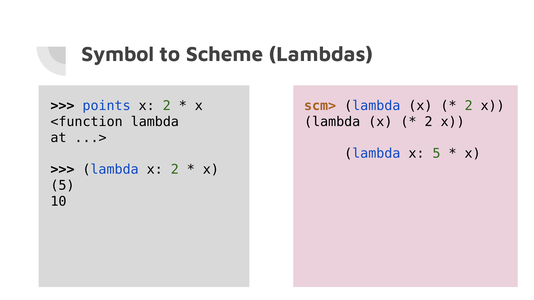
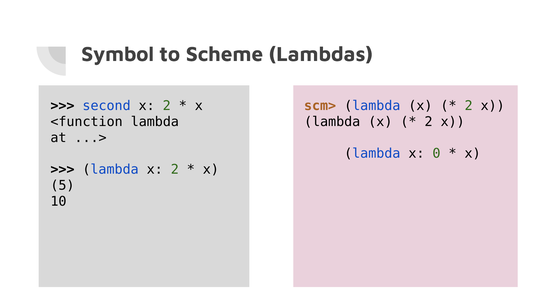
points: points -> second
lambda x 5: 5 -> 0
